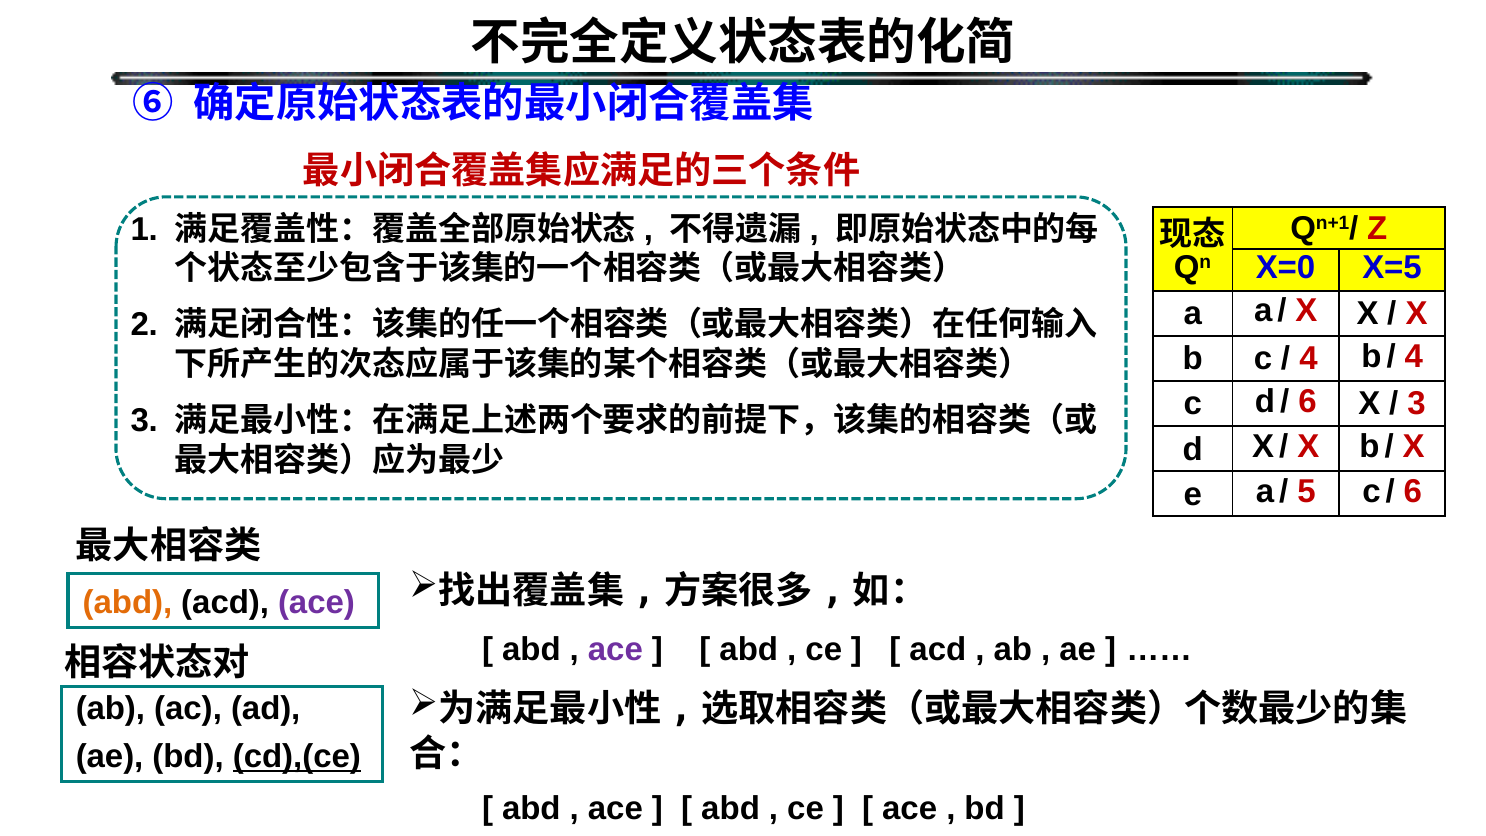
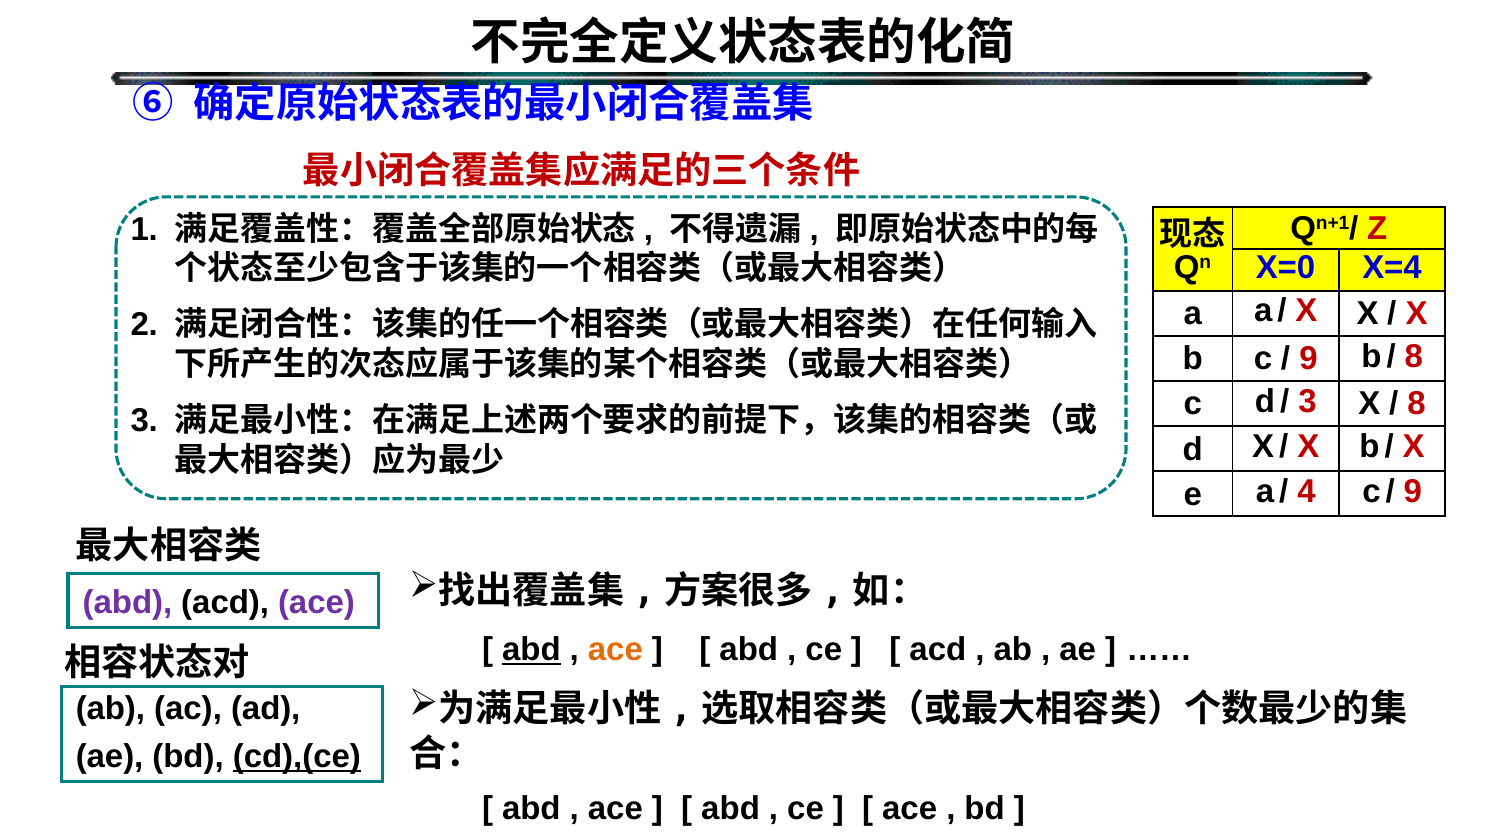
X=5: X=5 -> X=4
4 at (1308, 359): 4 -> 9
4 at (1414, 356): 4 -> 8
6 at (1307, 401): 6 -> 3
3 at (1417, 404): 3 -> 8
5: 5 -> 4
6 at (1413, 491): 6 -> 9
abd at (127, 603) colour: orange -> purple
abd at (531, 650) underline: none -> present
ace at (615, 650) colour: purple -> orange
